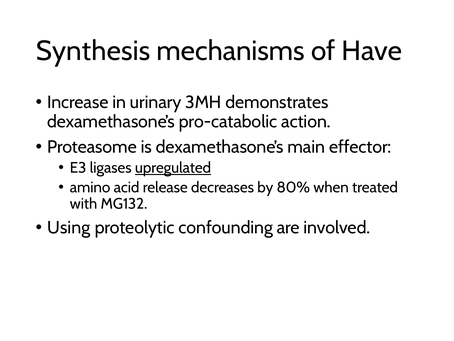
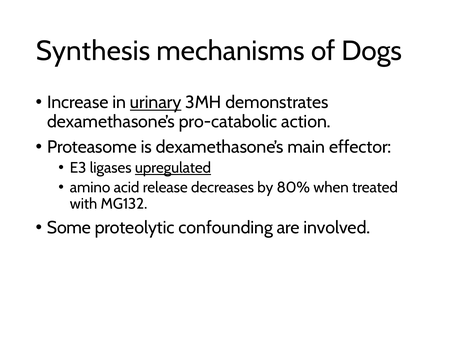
Have: Have -> Dogs
urinary underline: none -> present
Using: Using -> Some
